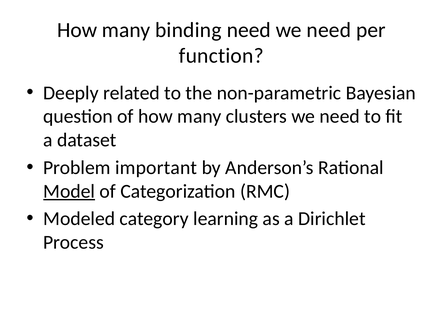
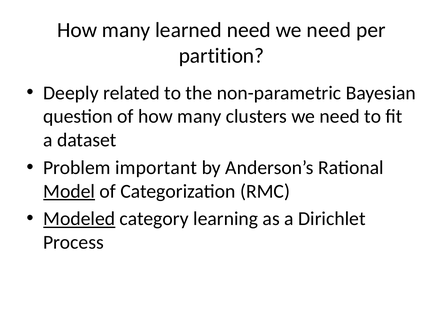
binding: binding -> learned
function: function -> partition
Modeled underline: none -> present
